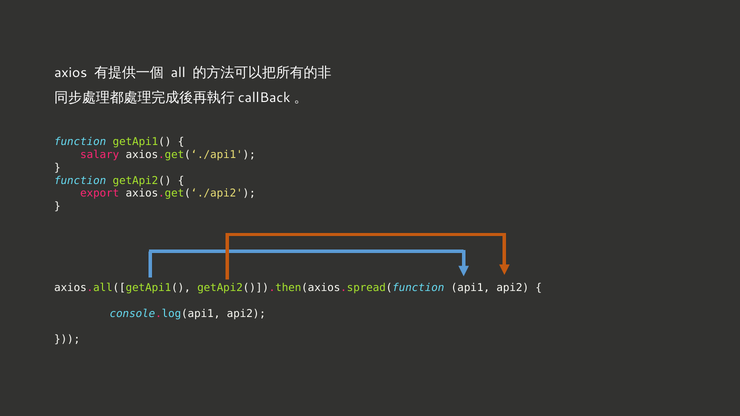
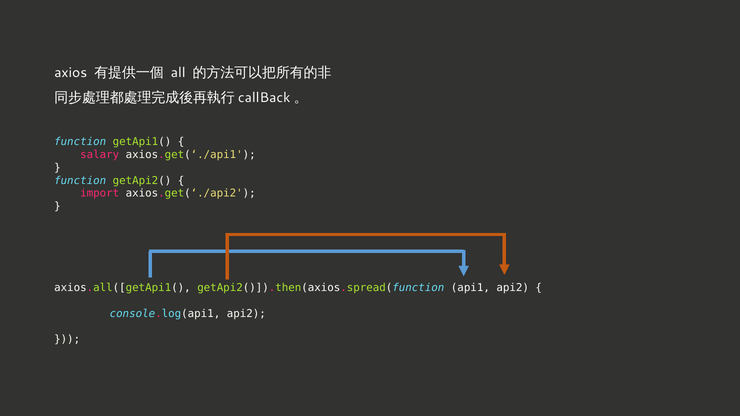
export: export -> import
